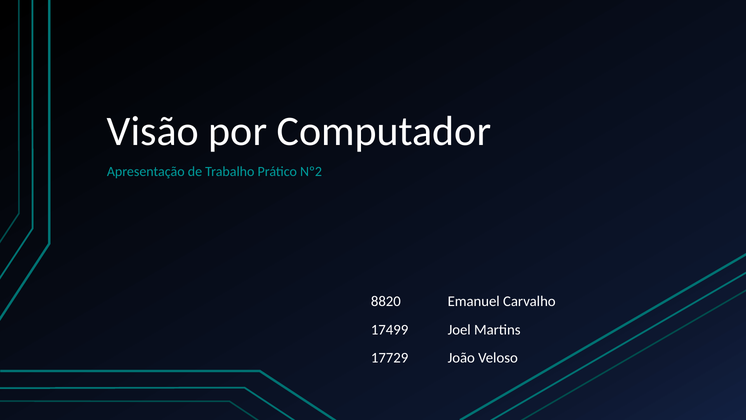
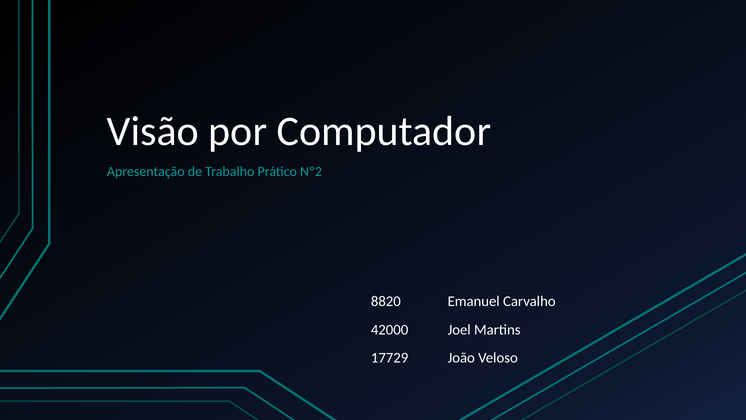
17499: 17499 -> 42000
